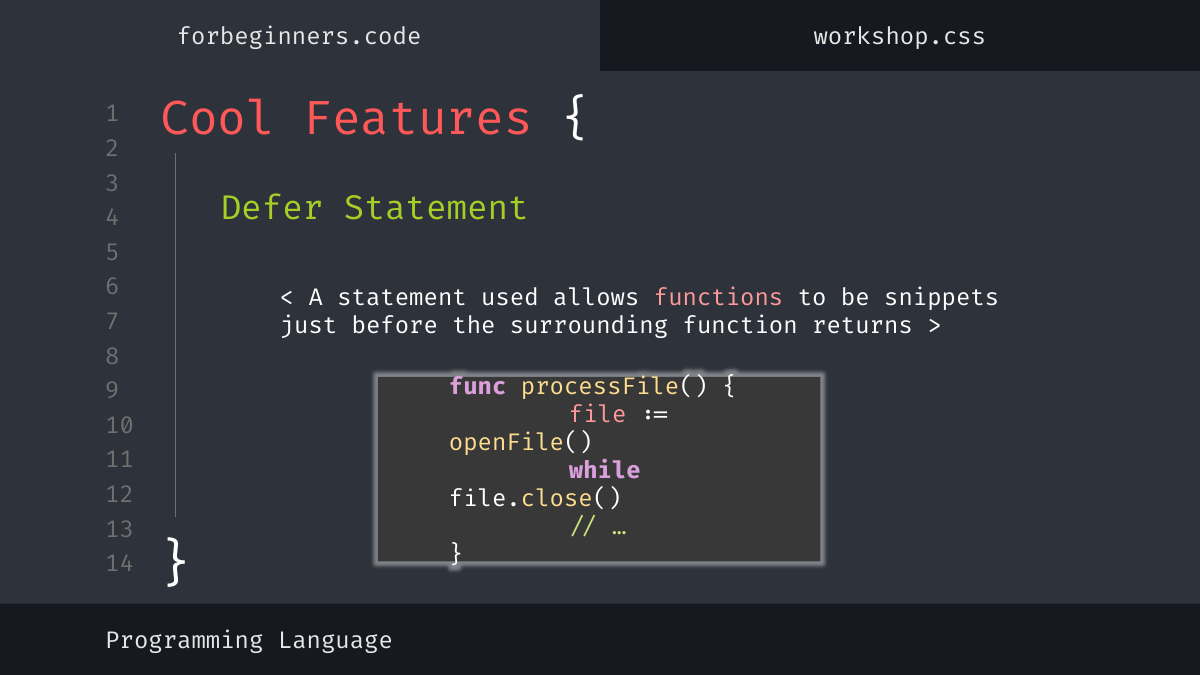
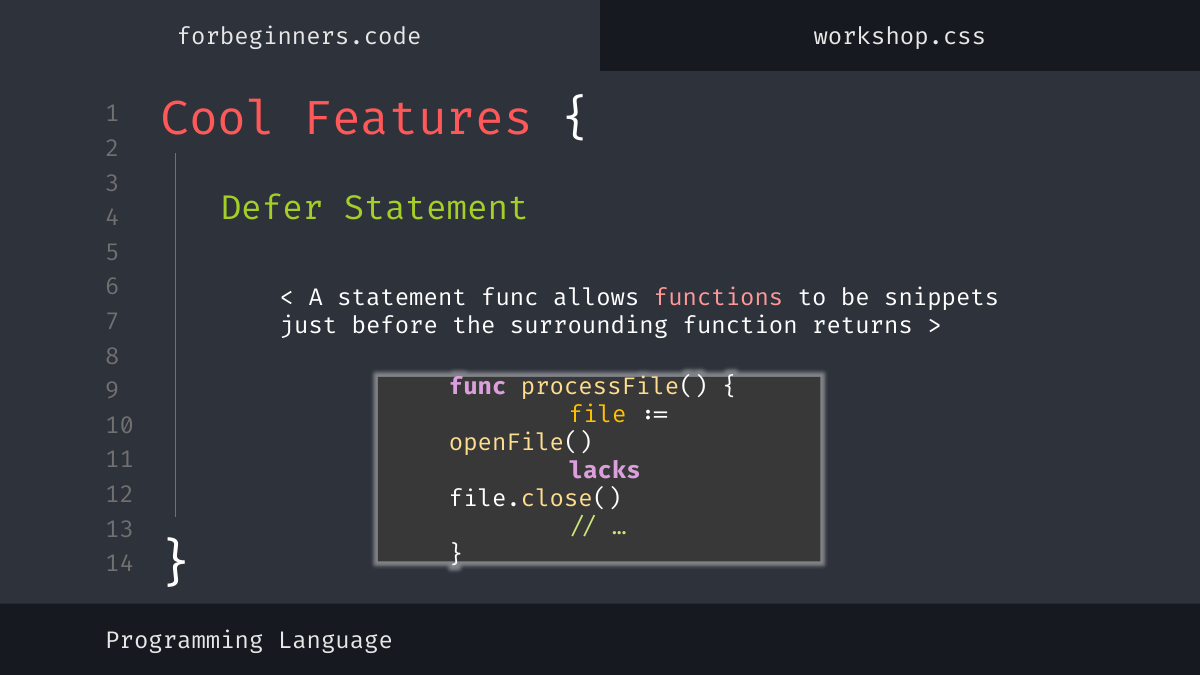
statement used: used -> func
file colour: pink -> yellow
while: while -> lacks
